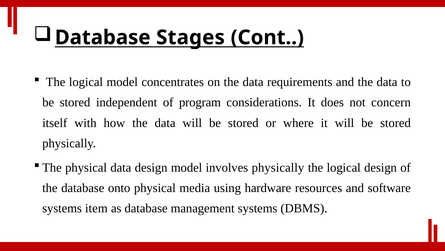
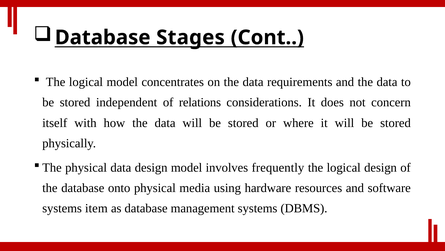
program: program -> relations
involves physically: physically -> frequently
